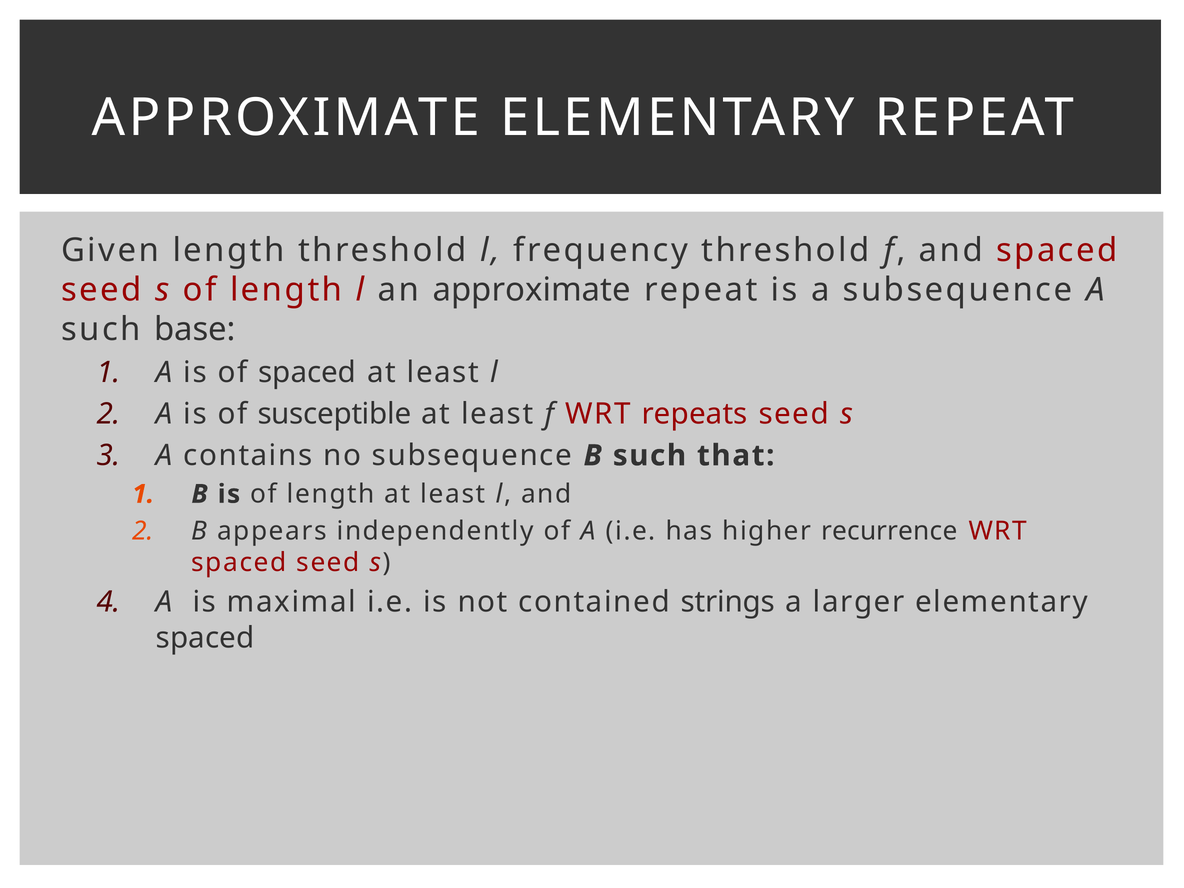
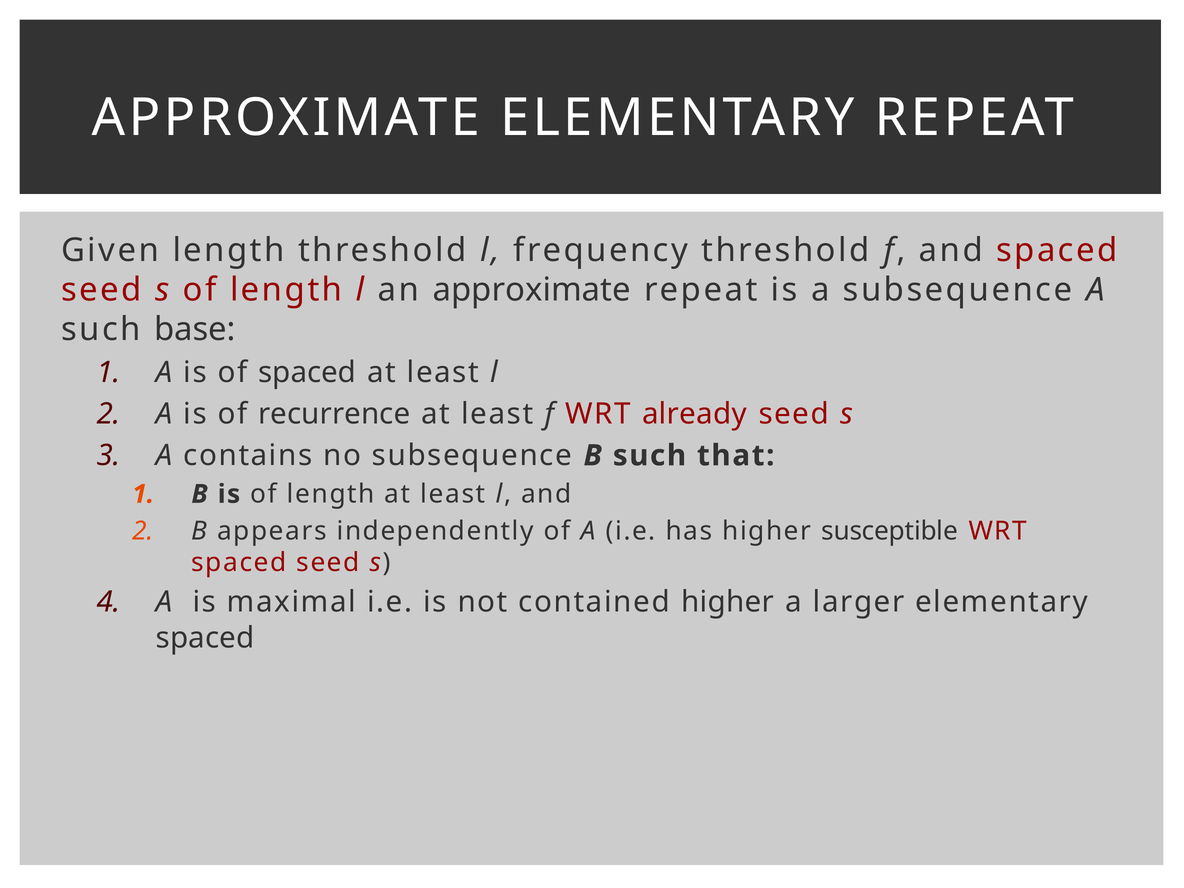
susceptible: susceptible -> recurrence
repeats: repeats -> already
recurrence: recurrence -> susceptible
contained strings: strings -> higher
